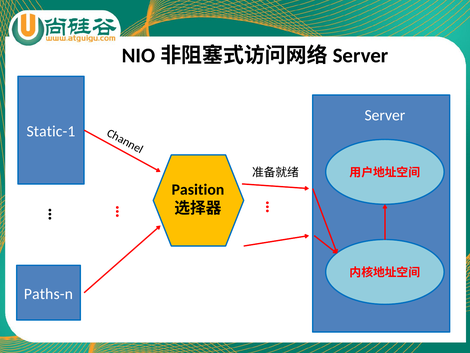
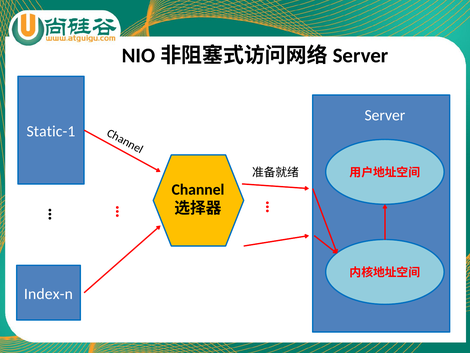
Pasition: Pasition -> Channel
Paths-n: Paths-n -> Index-n
